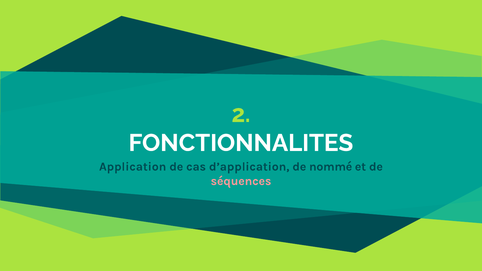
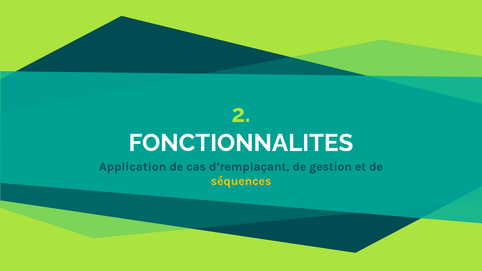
d’application: d’application -> d’remplaçant
nommé: nommé -> gestion
séquences colour: pink -> yellow
